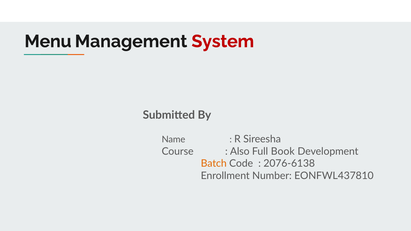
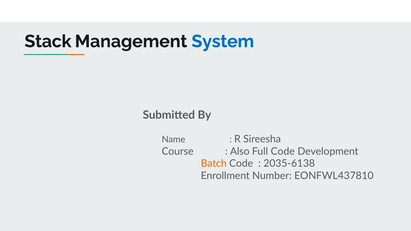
Menu: Menu -> Stack
System colour: red -> blue
Full Book: Book -> Code
2076-6138: 2076-6138 -> 2035-6138
